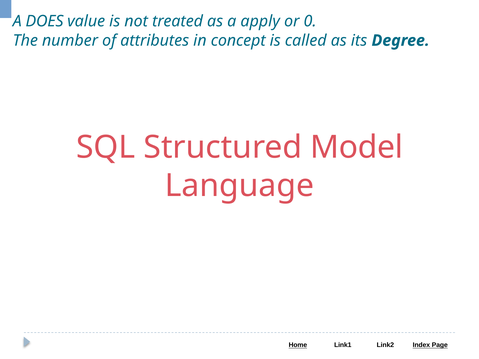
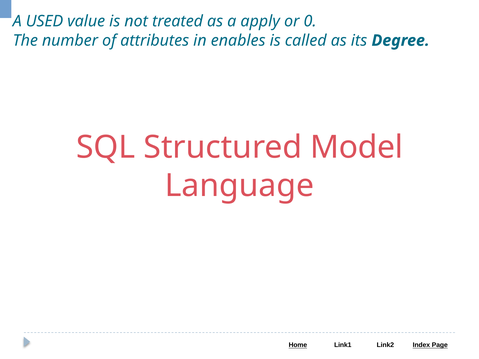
DOES: DOES -> USED
concept: concept -> enables
